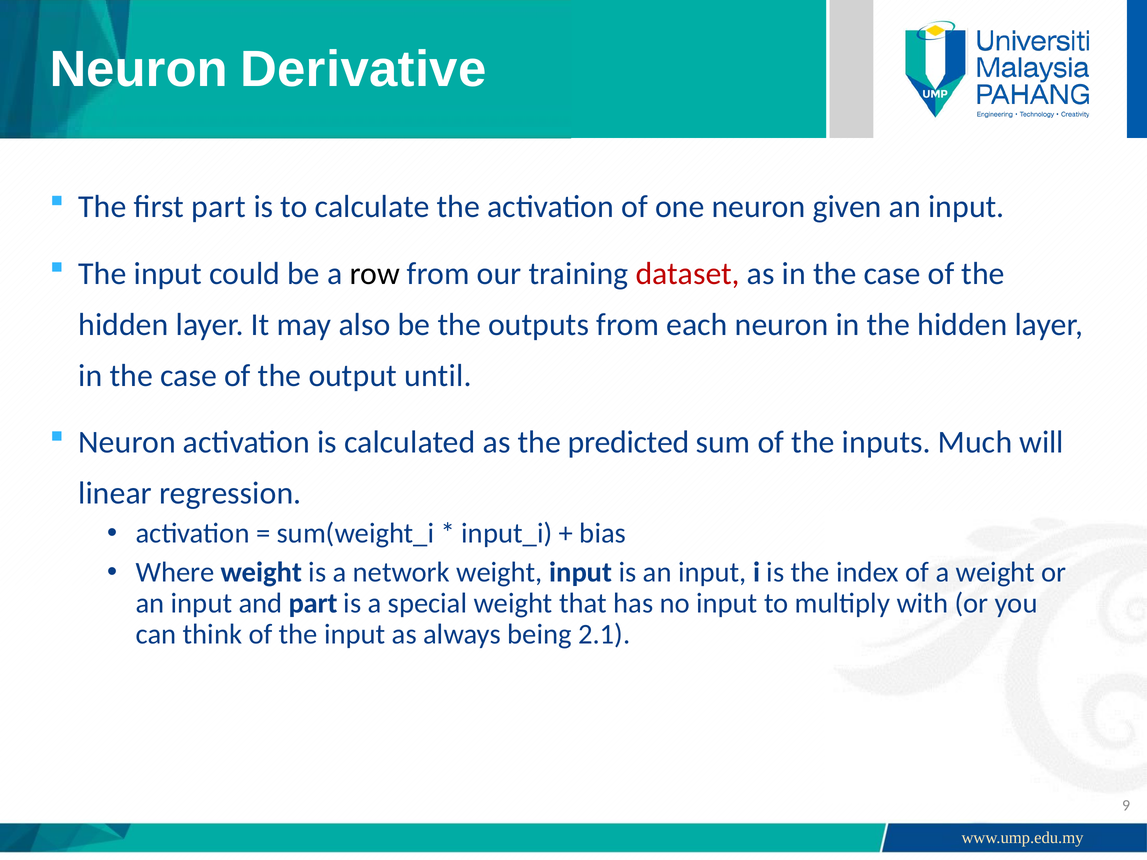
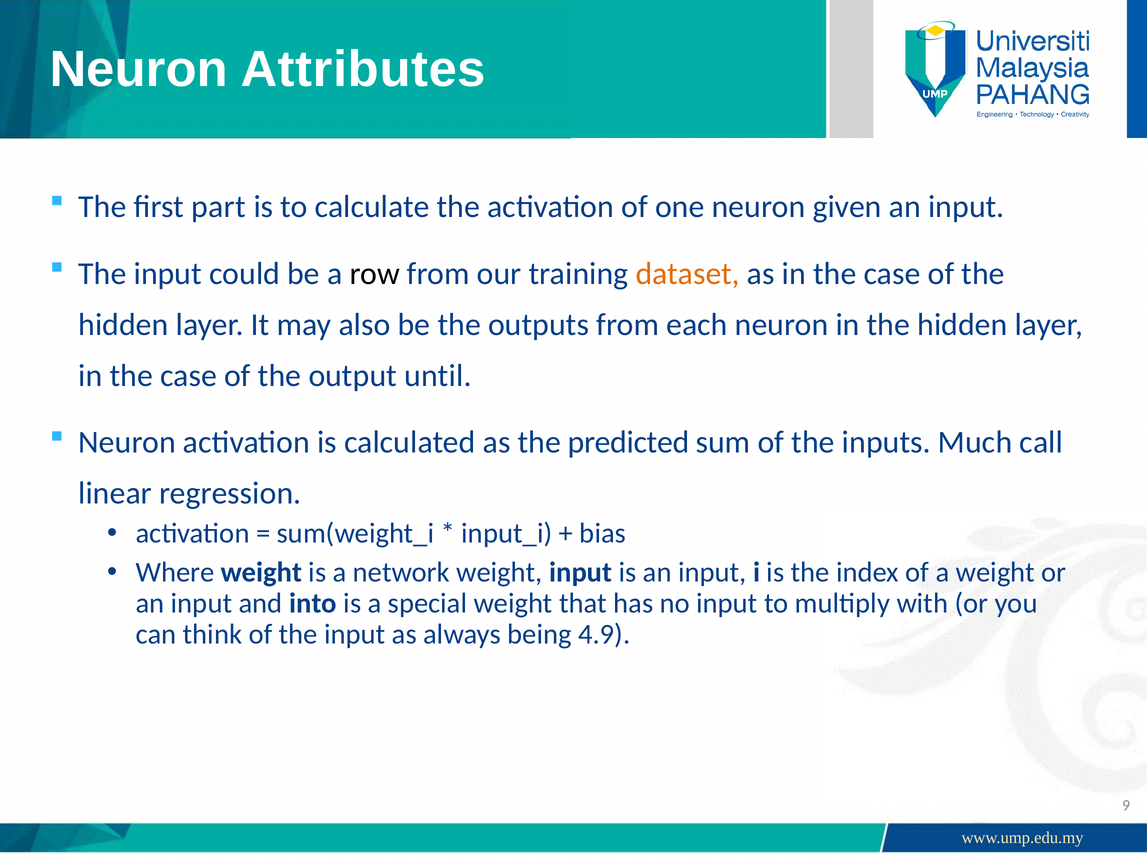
Derivative: Derivative -> Attributes
dataset colour: red -> orange
will: will -> call
and part: part -> into
2.1: 2.1 -> 4.9
